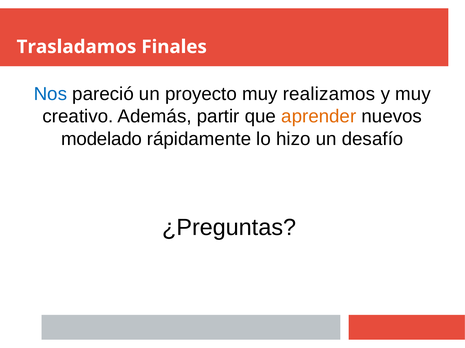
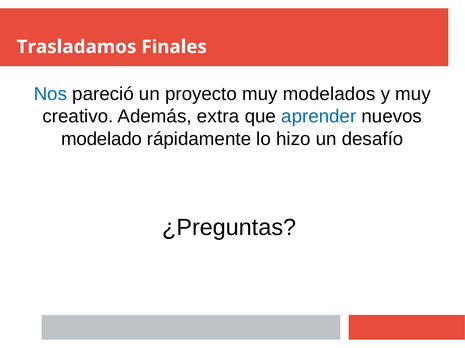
realizamos: realizamos -> modelados
partir: partir -> extra
aprender colour: orange -> blue
